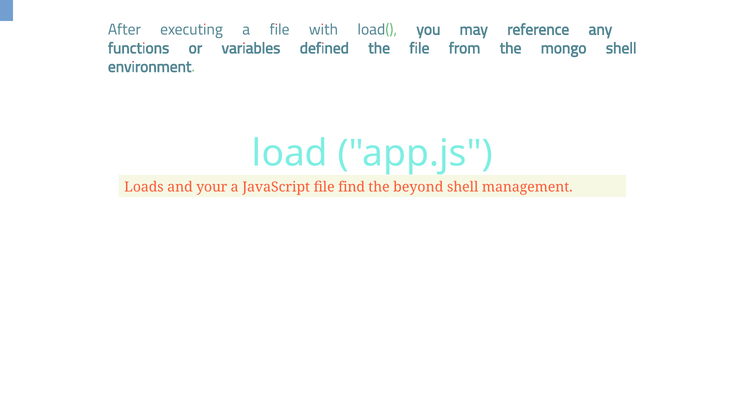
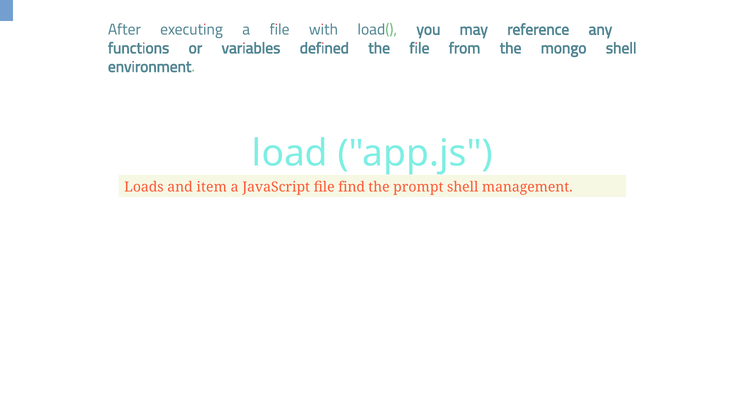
your: your -> item
beyond: beyond -> prompt
